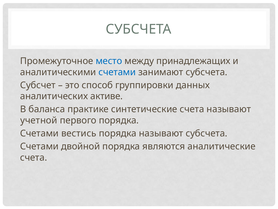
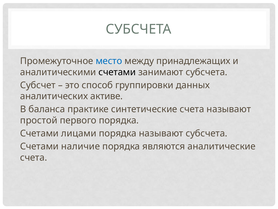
счетами at (117, 72) colour: blue -> black
учетной: учетной -> простой
вестись: вестись -> лицами
двойной: двойной -> наличие
